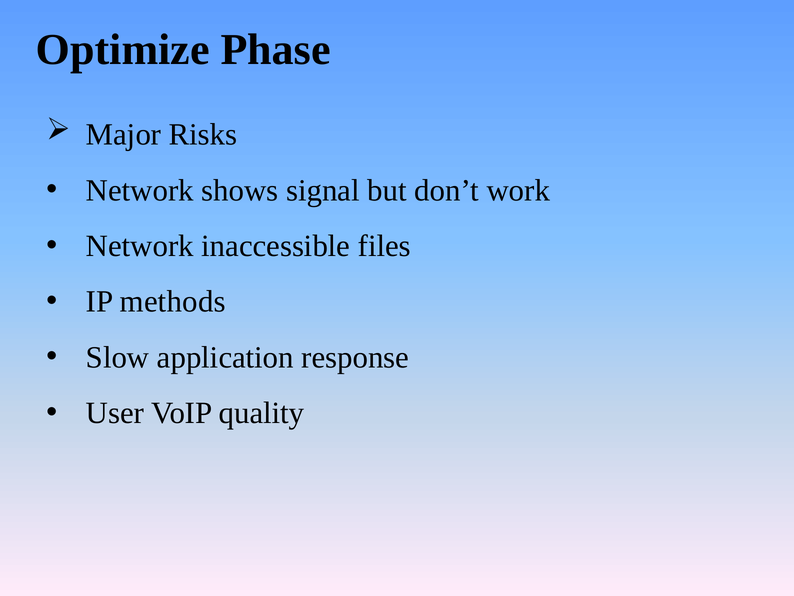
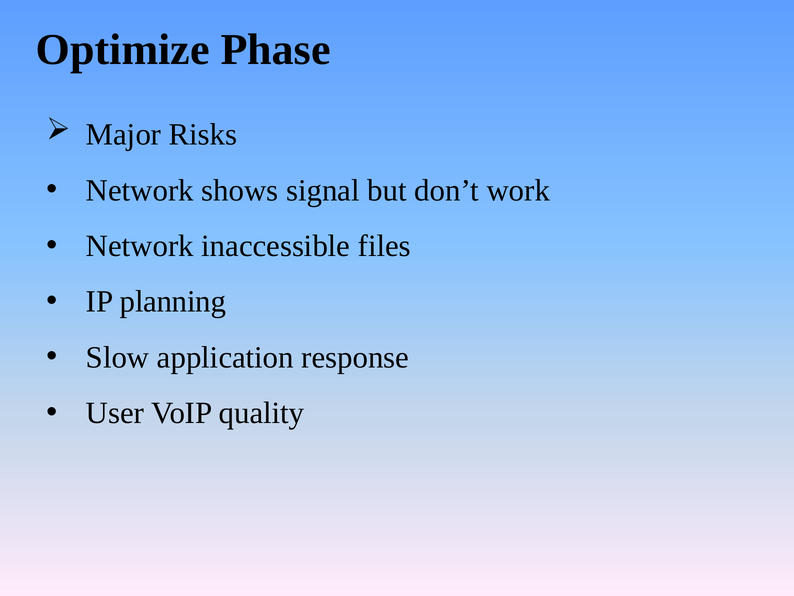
methods: methods -> planning
